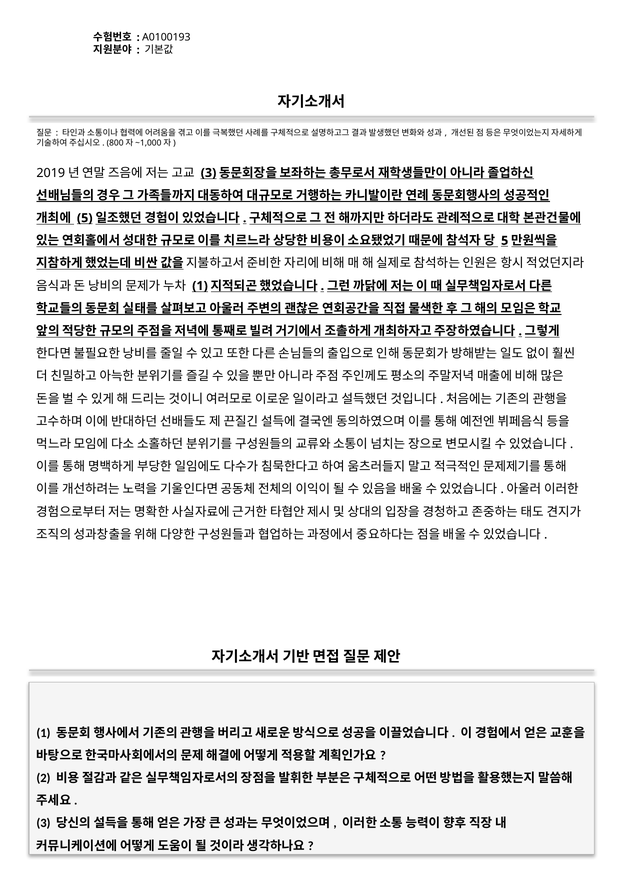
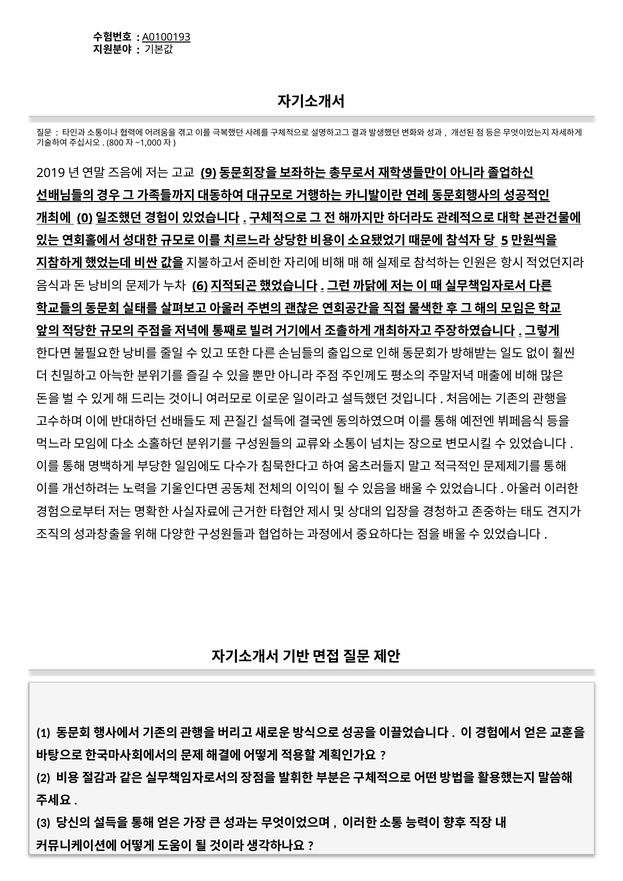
A0100193 underline: none -> present
3 at (209, 173): 3 -> 9
5 at (85, 218): 5 -> 0
1 at (200, 286): 1 -> 6
